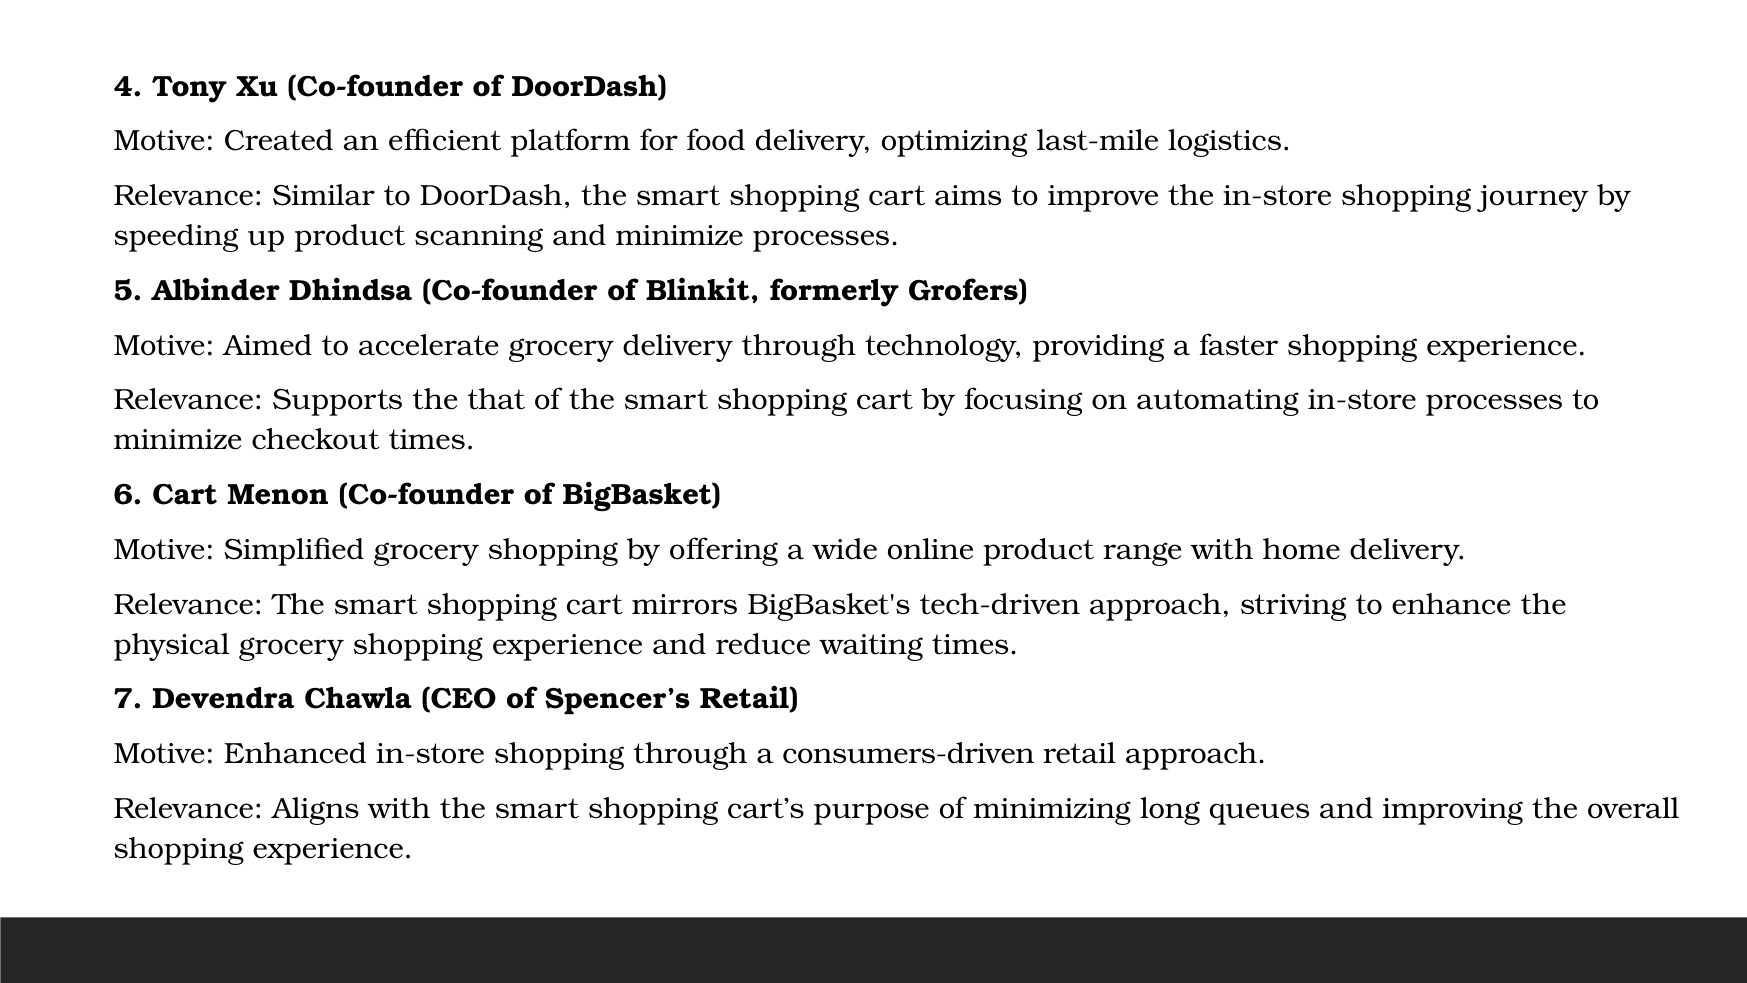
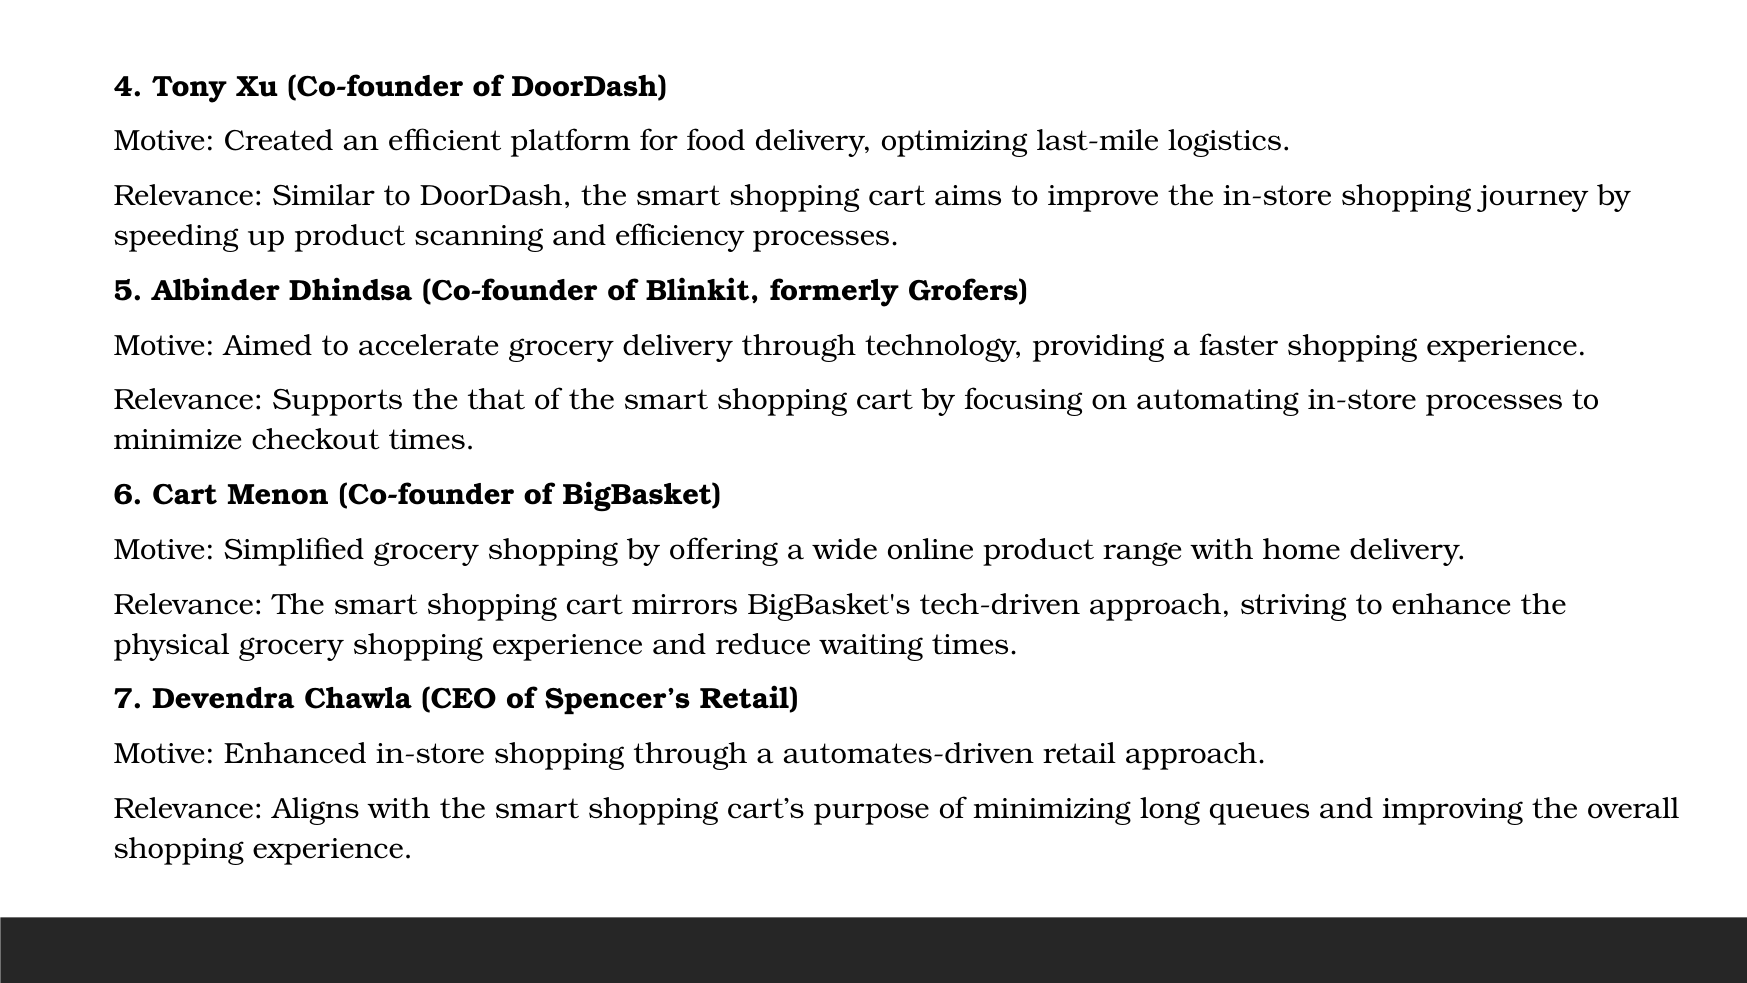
and minimize: minimize -> efficiency
consumers-driven: consumers-driven -> automates-driven
